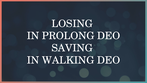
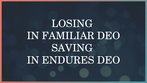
PROLONG: PROLONG -> FAMILIAR
WALKING: WALKING -> ENDURES
